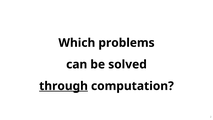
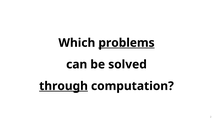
problems underline: none -> present
